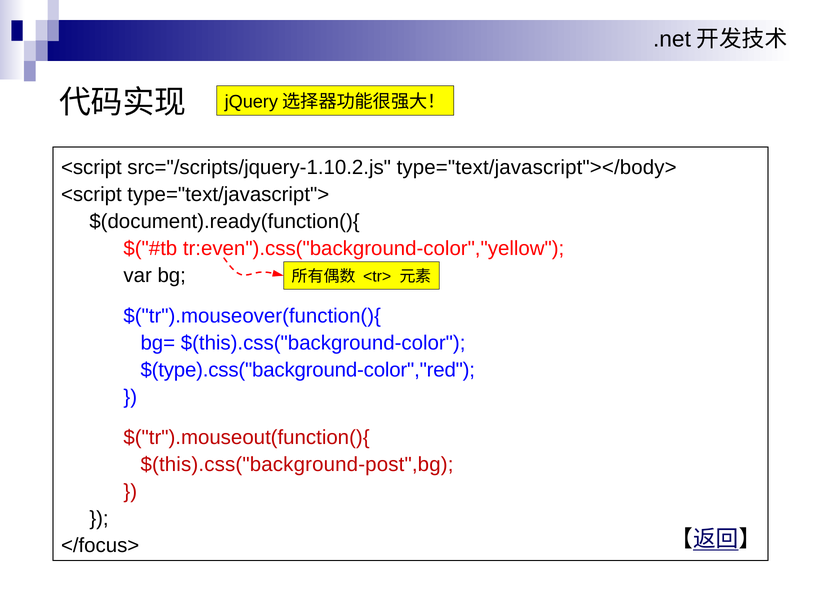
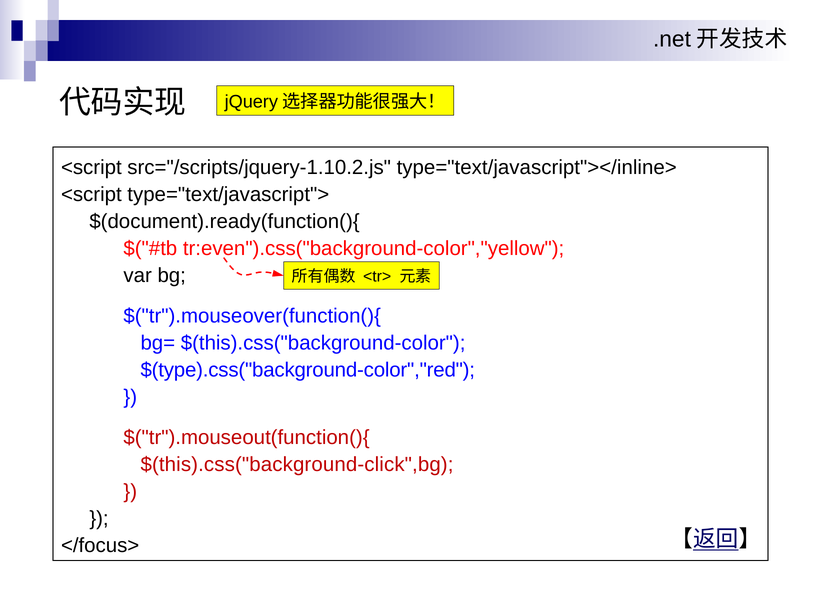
type="text/javascript"></body>: type="text/javascript"></body> -> type="text/javascript"></inline>
$(this).css("background-post",bg: $(this).css("background-post",bg -> $(this).css("background-click",bg
